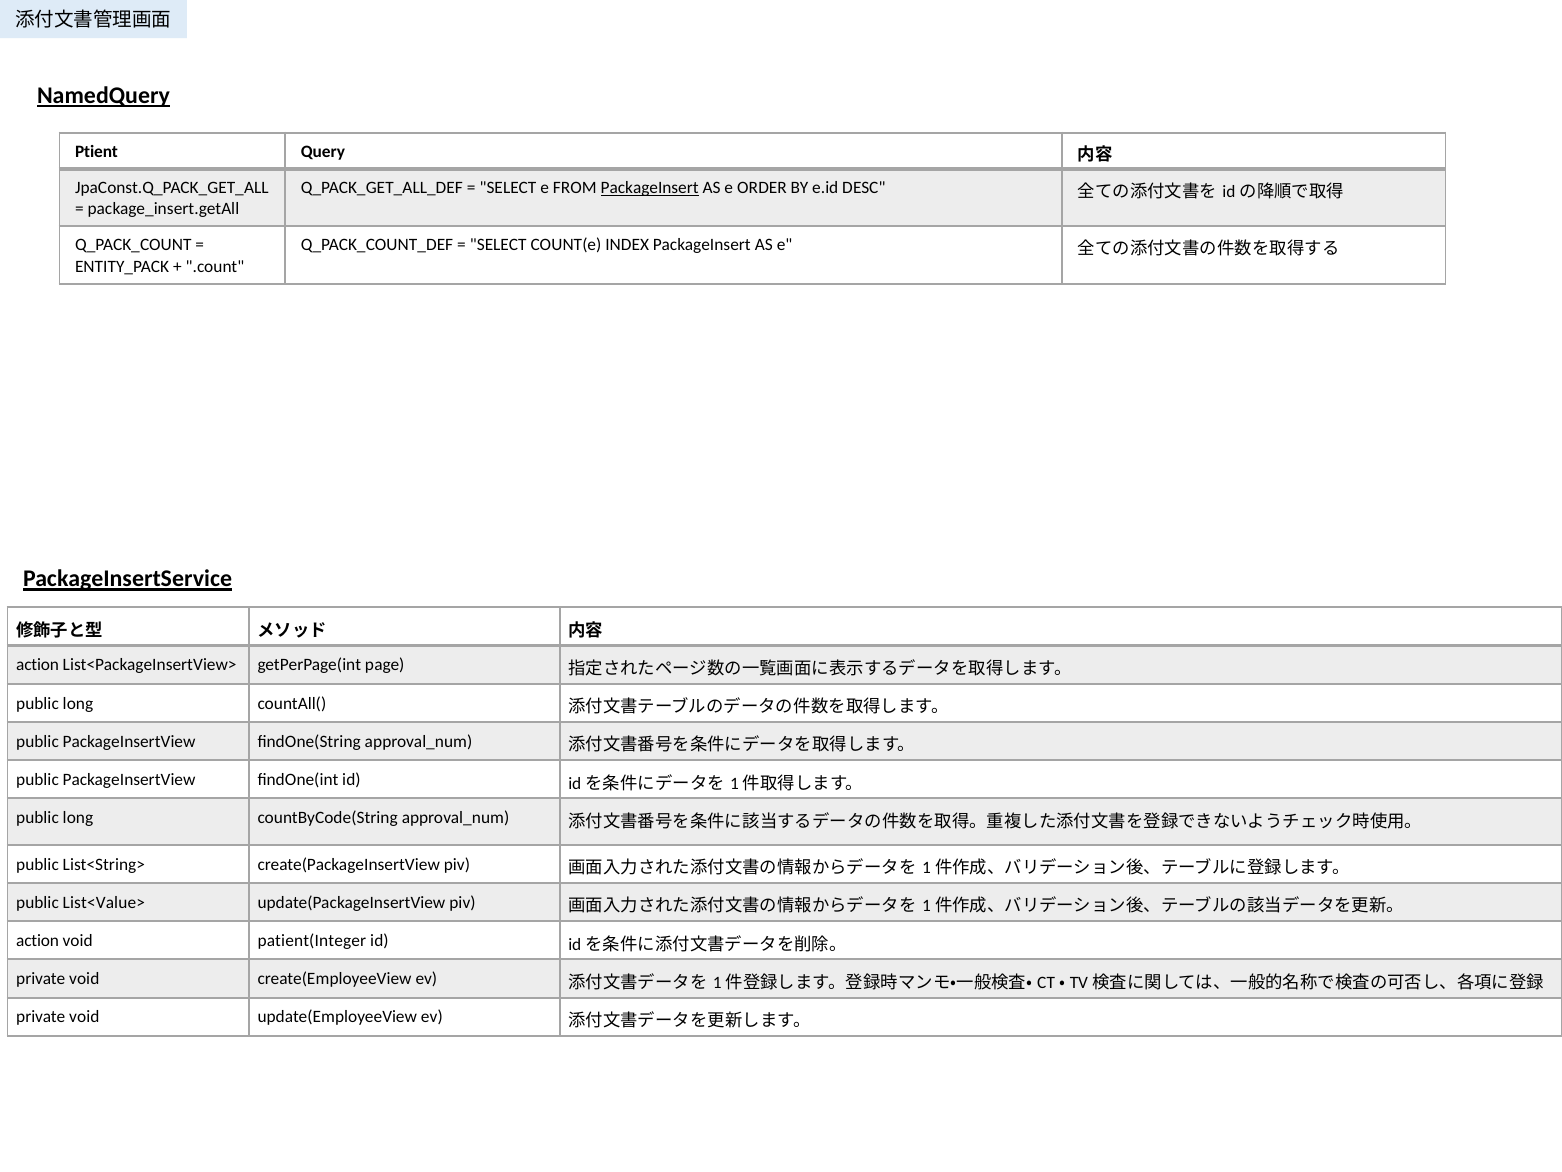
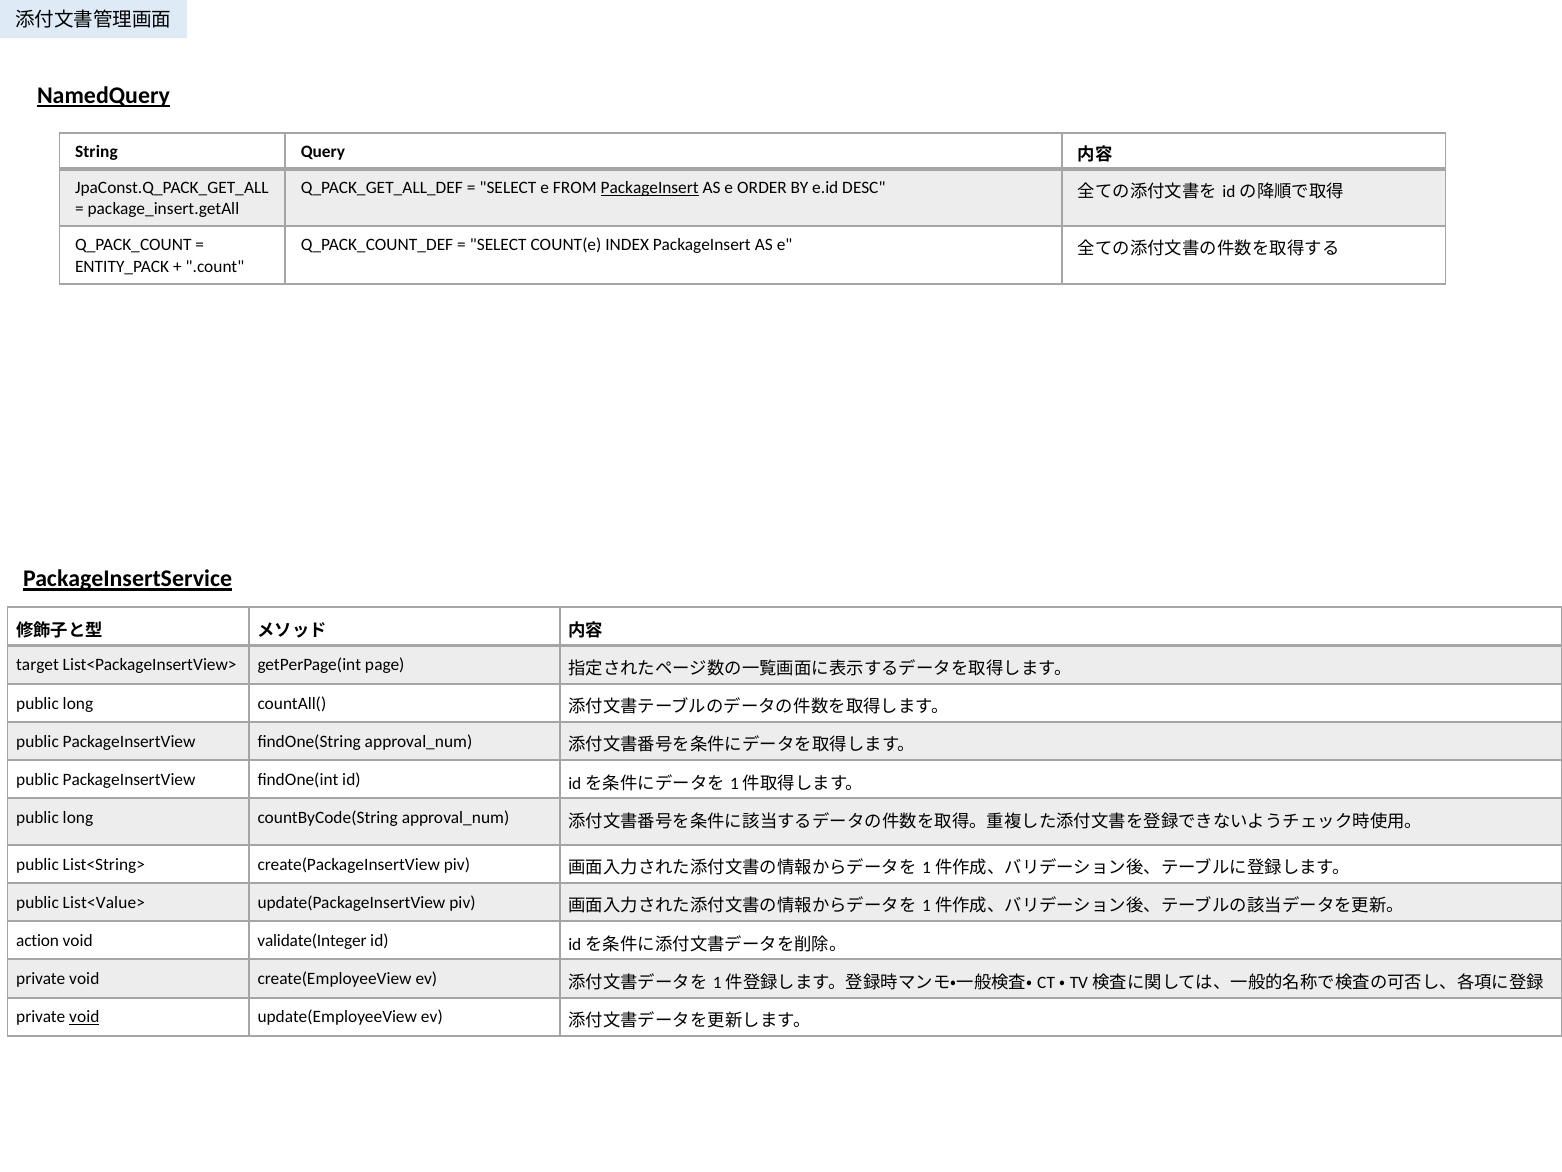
Ptient: Ptient -> String
action at (38, 665): action -> target
patient(Integer: patient(Integer -> validate(Integer
void at (84, 1017) underline: none -> present
